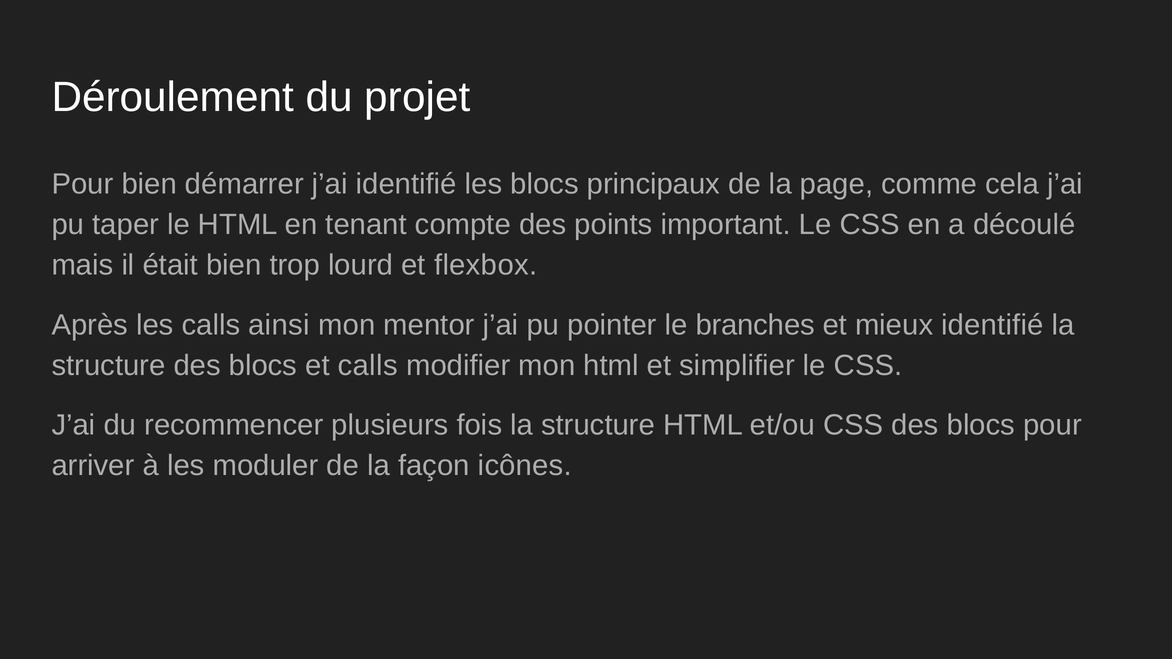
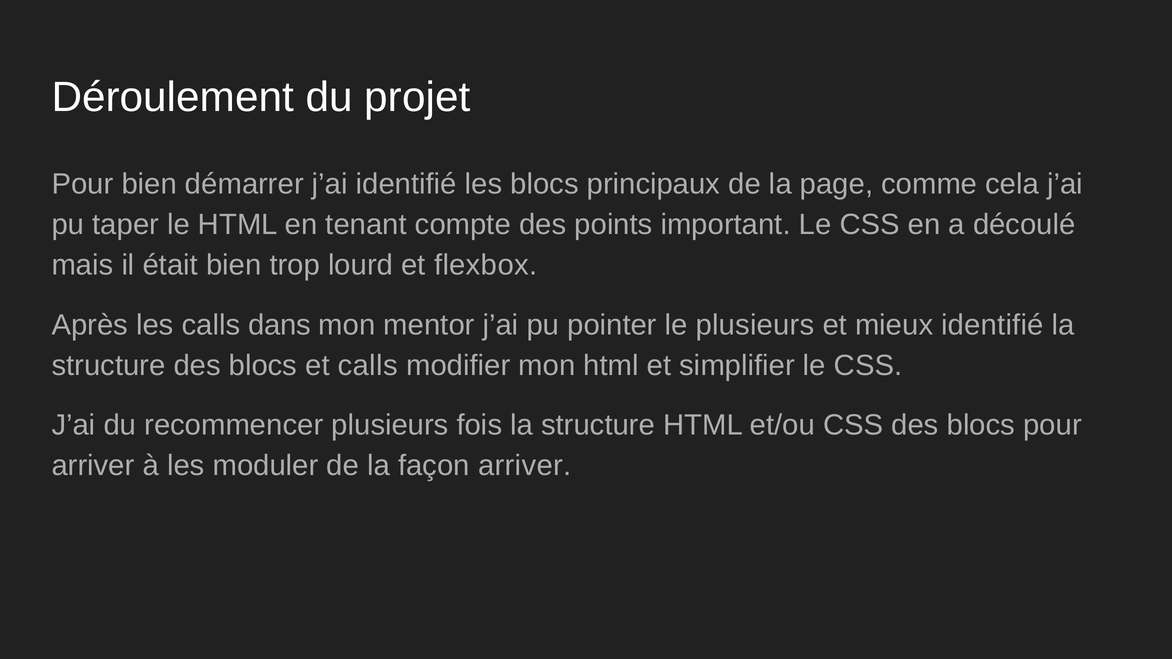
ainsi: ainsi -> dans
le branches: branches -> plusieurs
façon icônes: icônes -> arriver
